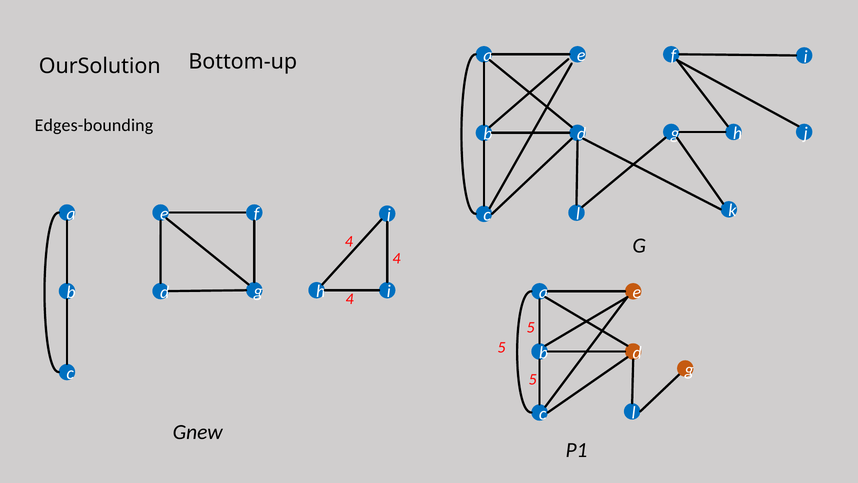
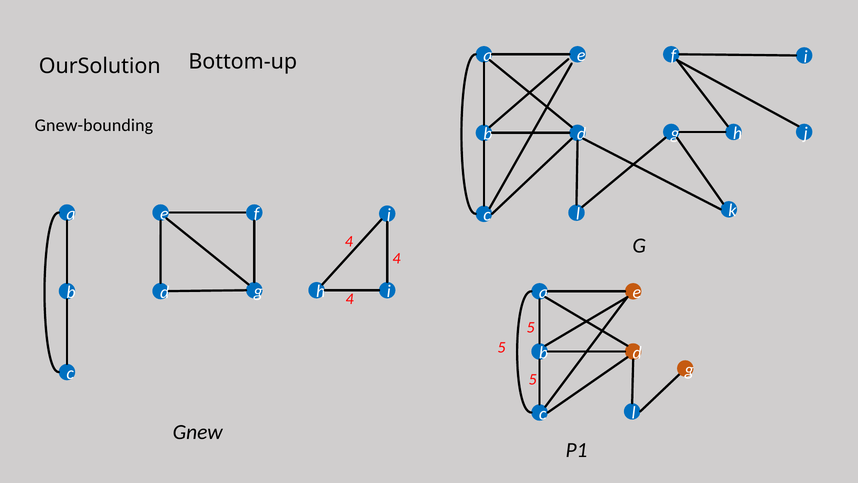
Edges-bounding: Edges-bounding -> Gnew-bounding
